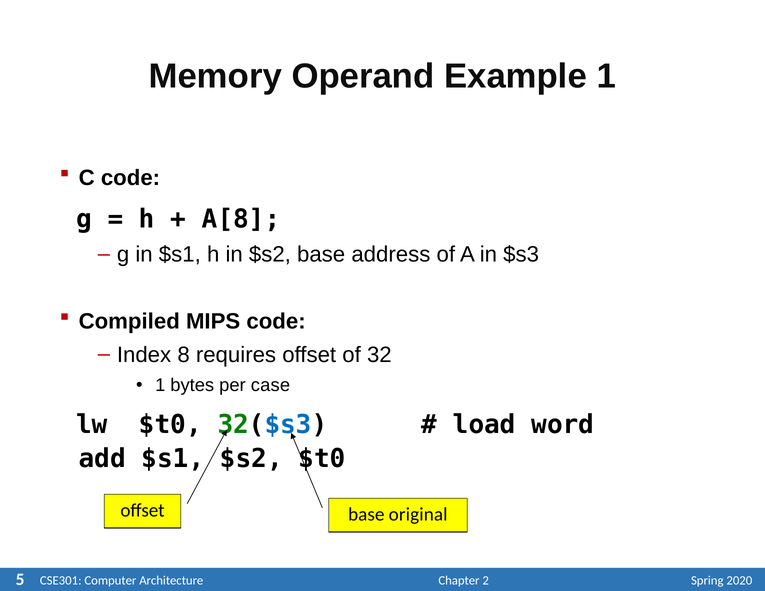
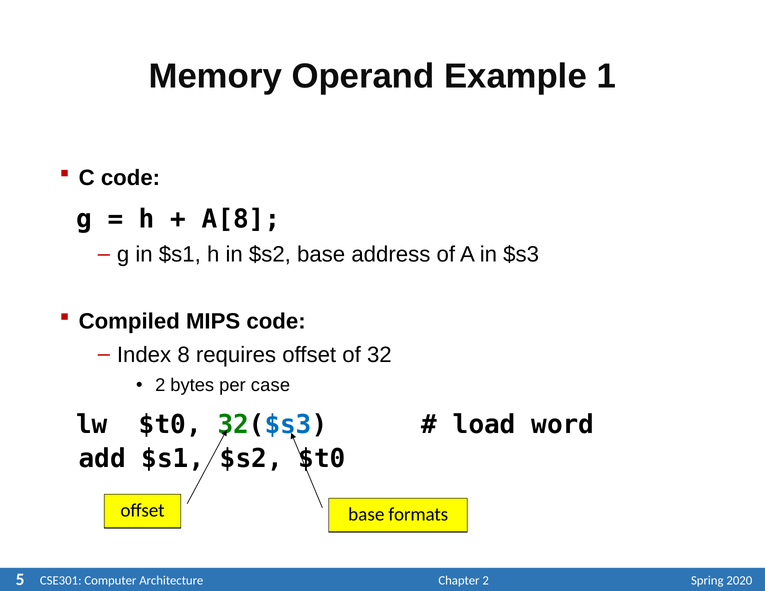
1 at (160, 386): 1 -> 2
original: original -> formats
